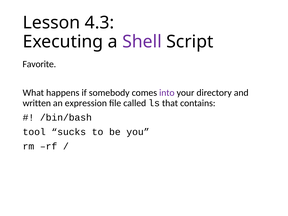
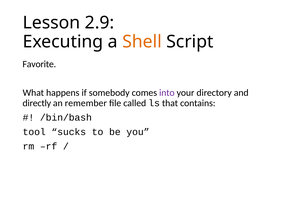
4.3: 4.3 -> 2.9
Shell colour: purple -> orange
written: written -> directly
expression: expression -> remember
